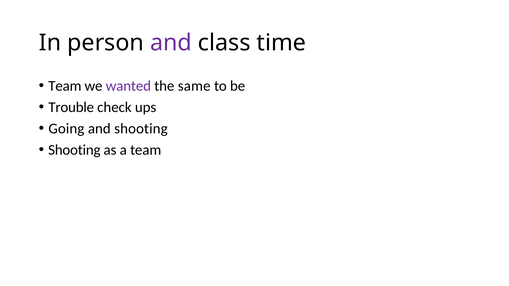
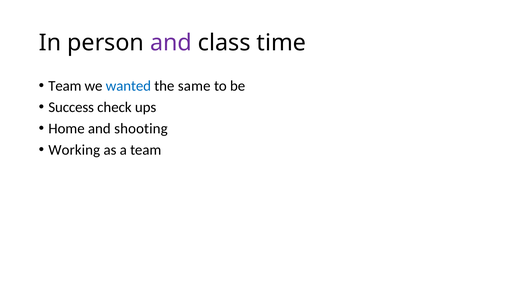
wanted colour: purple -> blue
Trouble: Trouble -> Success
Going: Going -> Home
Shooting at (74, 150): Shooting -> Working
